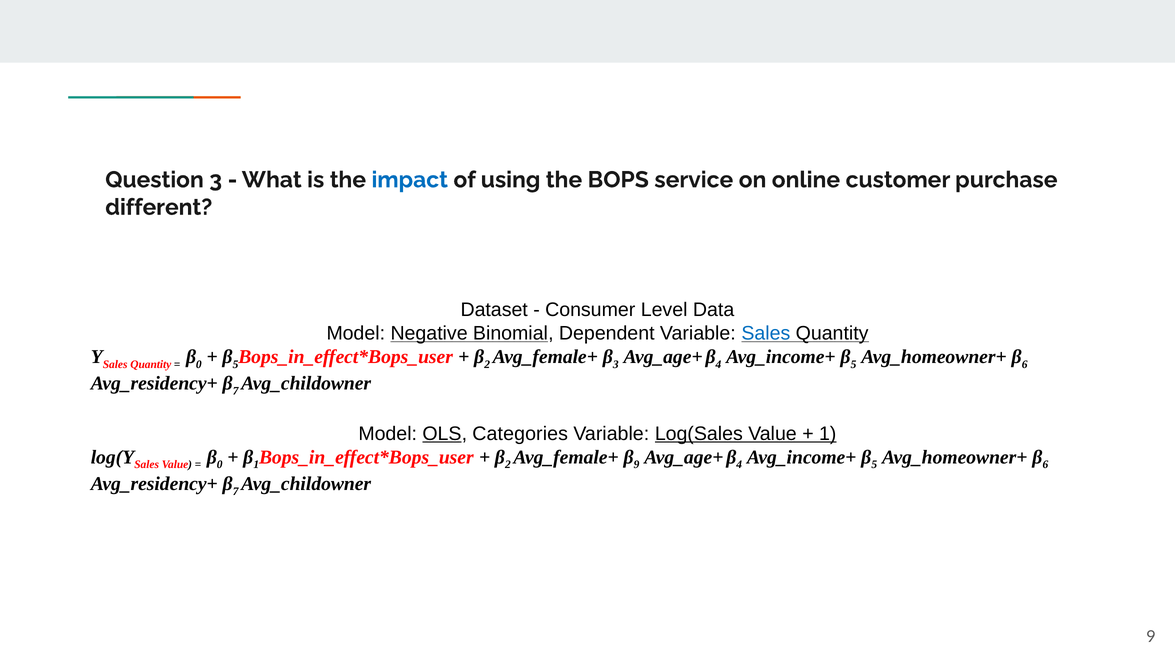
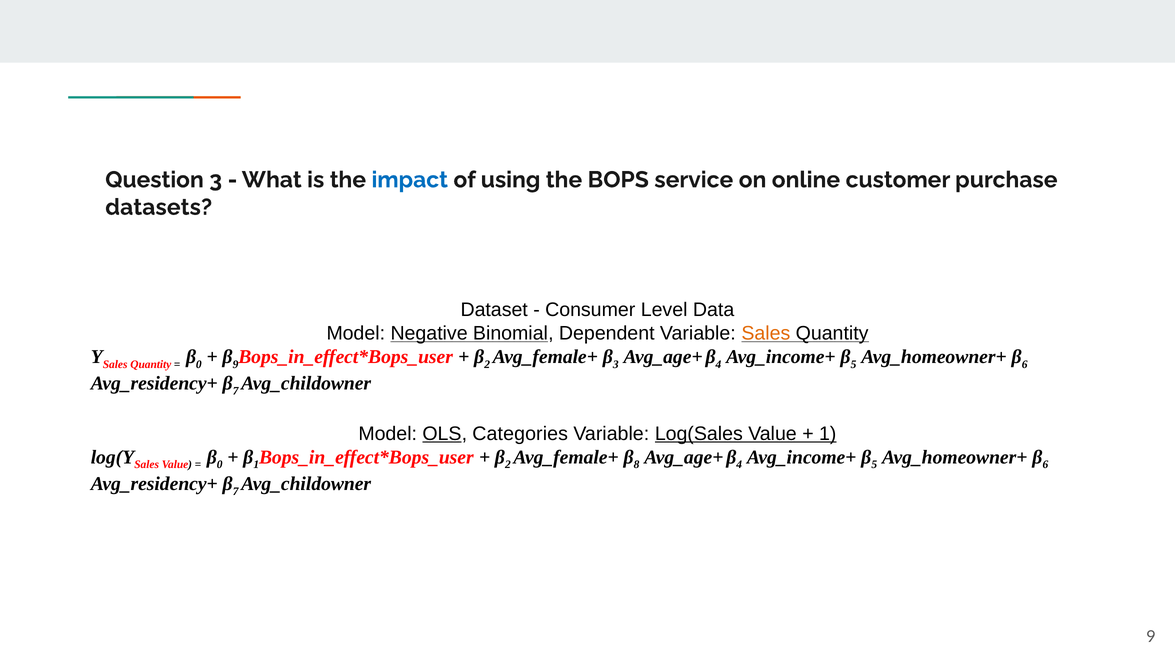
different: different -> datasets
Sales at (766, 333) colour: blue -> orange
5 at (236, 364): 5 -> 9
9 at (637, 465): 9 -> 8
